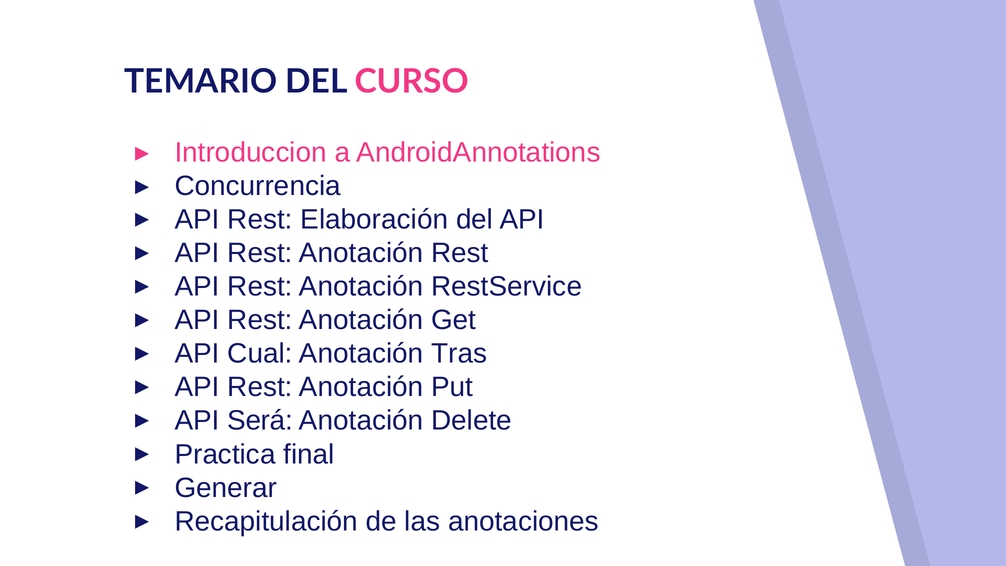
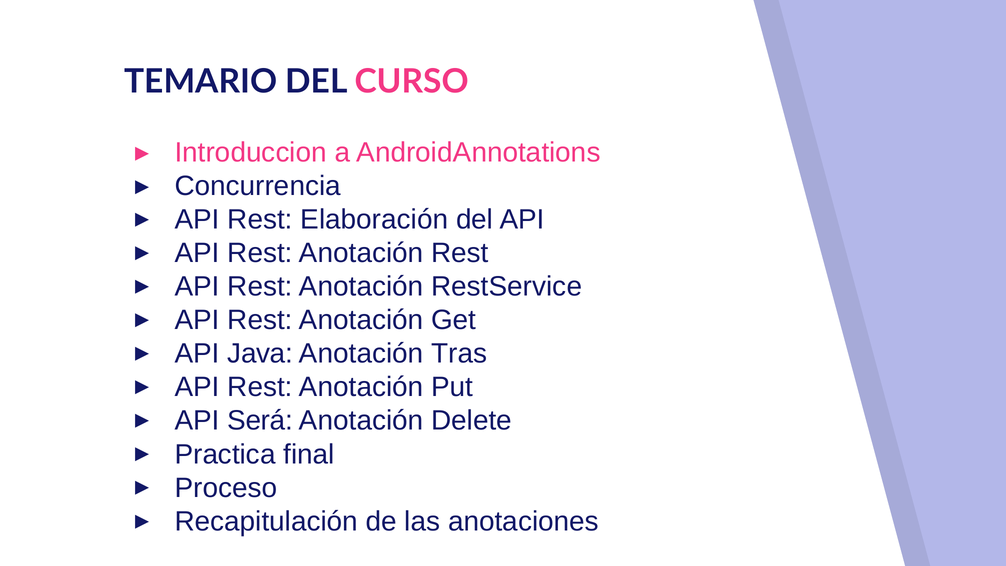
Cual: Cual -> Java
Generar: Generar -> Proceso
